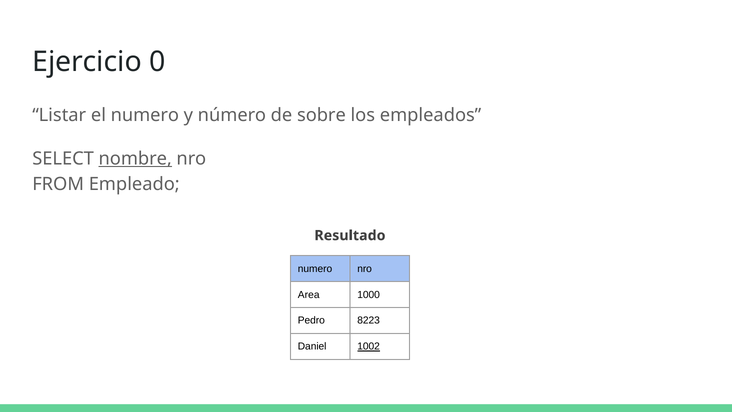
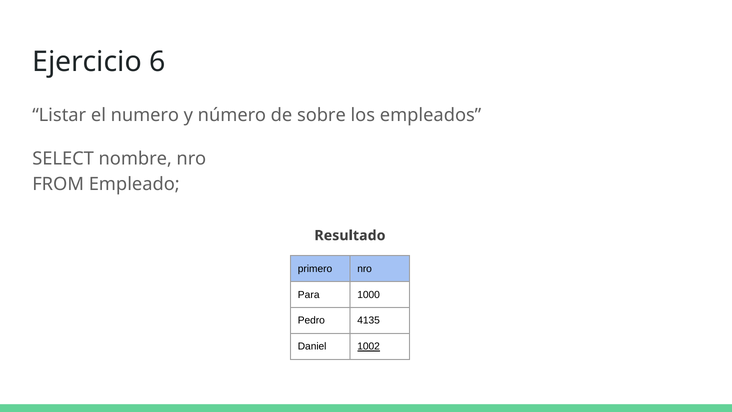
0: 0 -> 6
nombre underline: present -> none
numero at (315, 269): numero -> primero
Area: Area -> Para
8223: 8223 -> 4135
